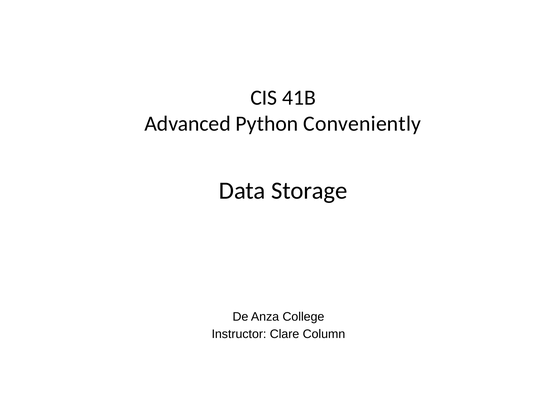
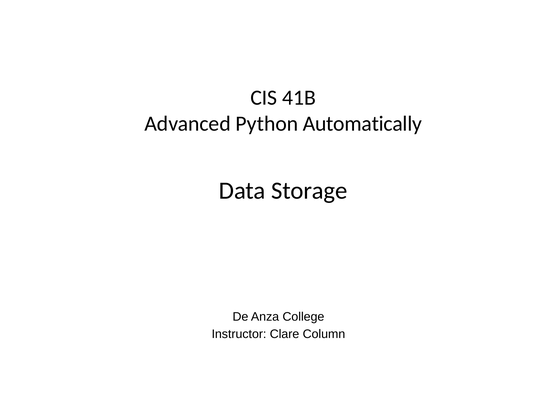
Conveniently: Conveniently -> Automatically
